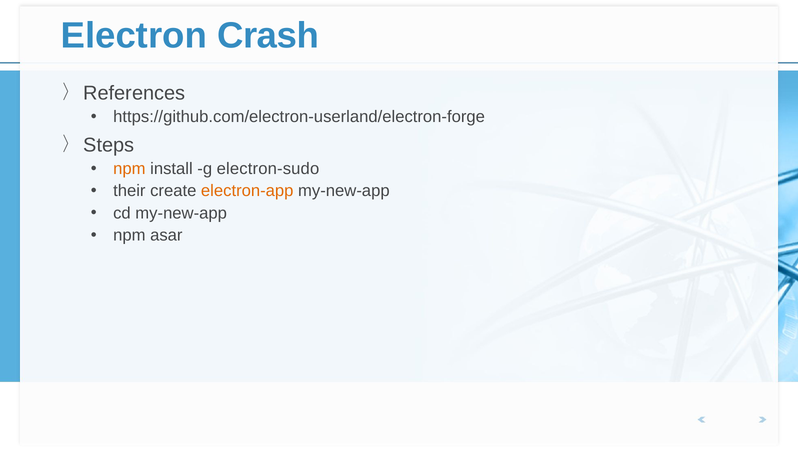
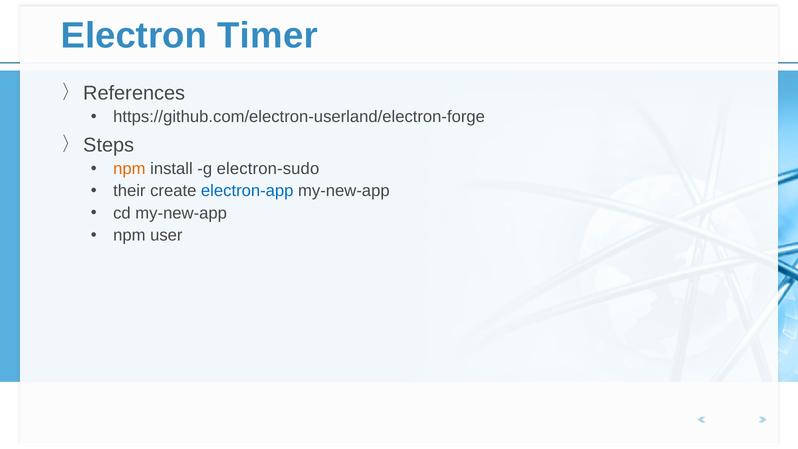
Crash: Crash -> Timer
electron-app colour: orange -> blue
asar: asar -> user
